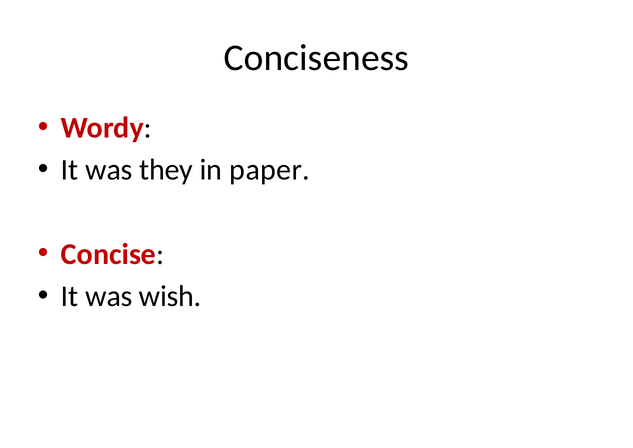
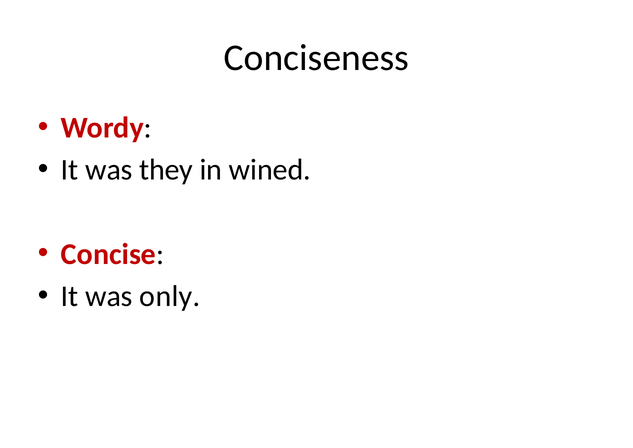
paper: paper -> wined
wish: wish -> only
